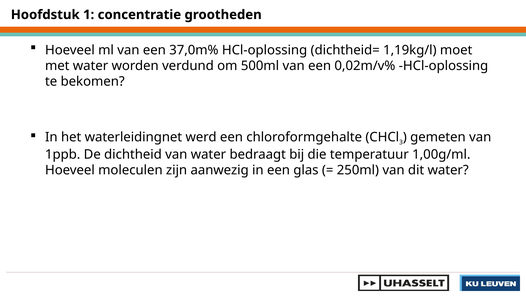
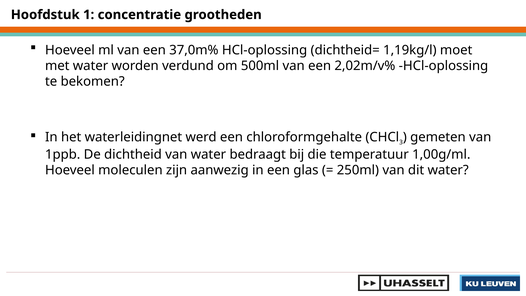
0,02m/v%: 0,02m/v% -> 2,02m/v%
